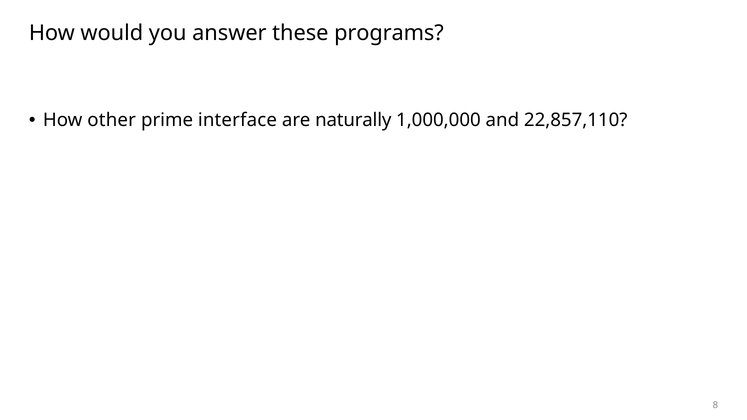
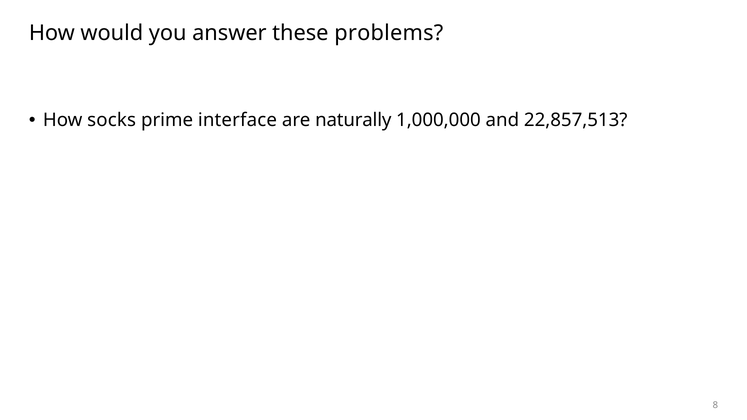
programs: programs -> problems
other: other -> socks
22,857,110: 22,857,110 -> 22,857,513
